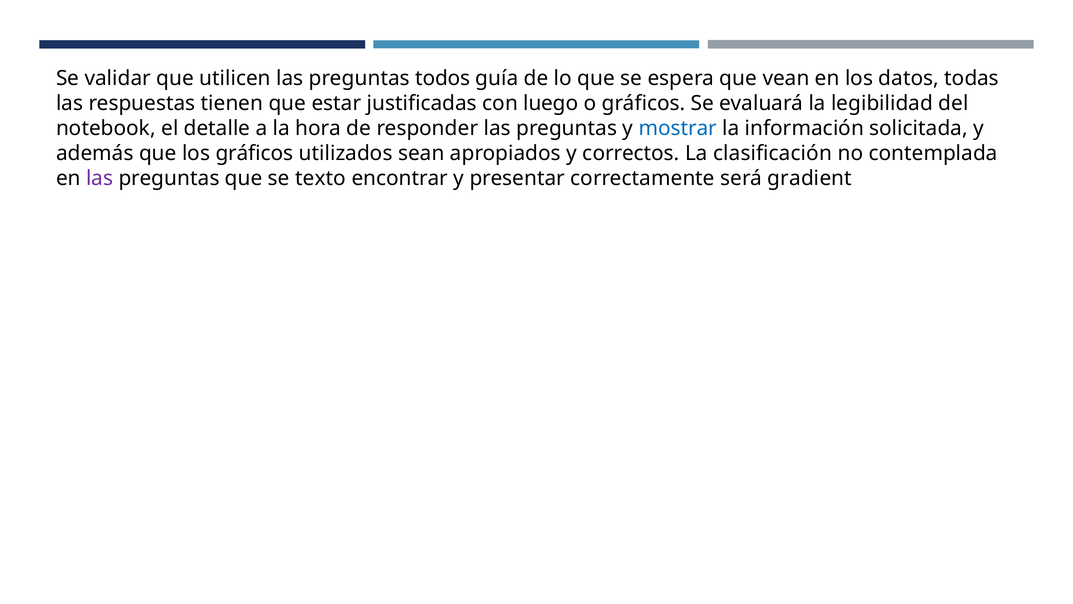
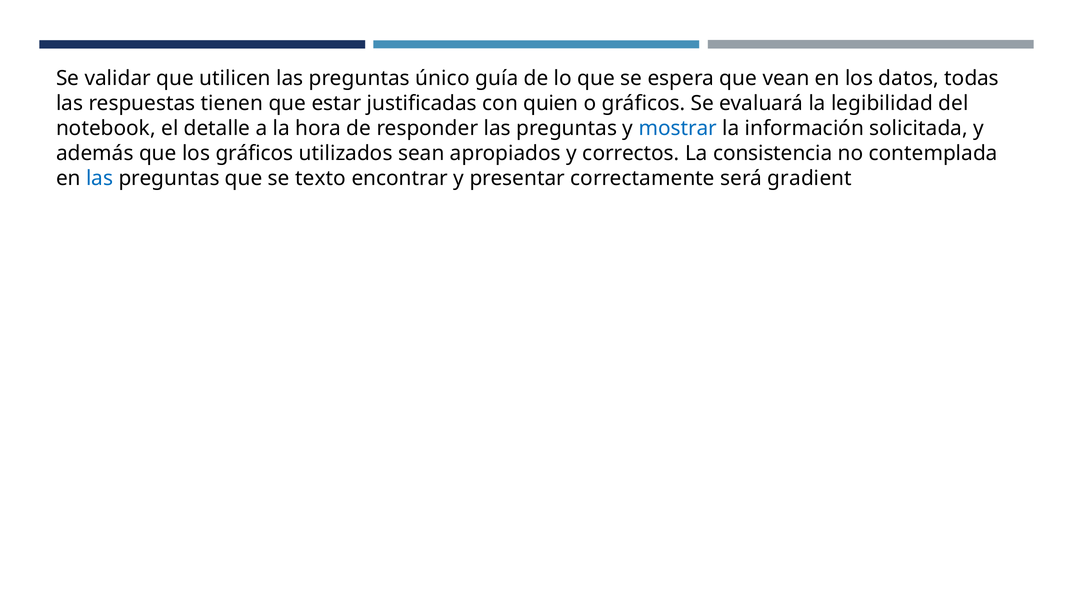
todos: todos -> único
luego: luego -> quien
clasificación: clasificación -> consistencia
las at (100, 178) colour: purple -> blue
